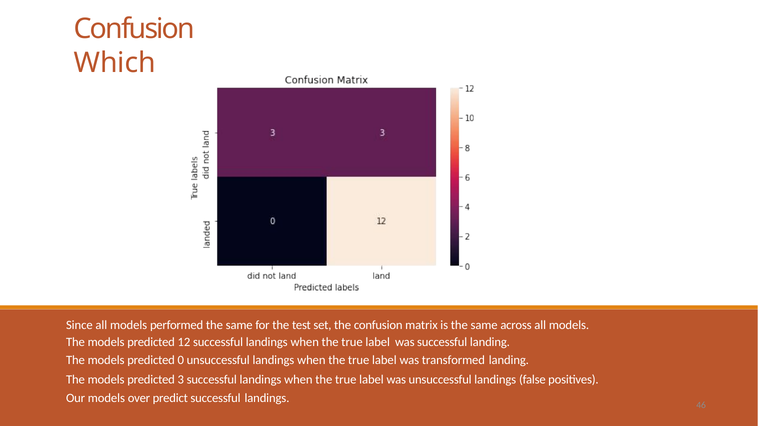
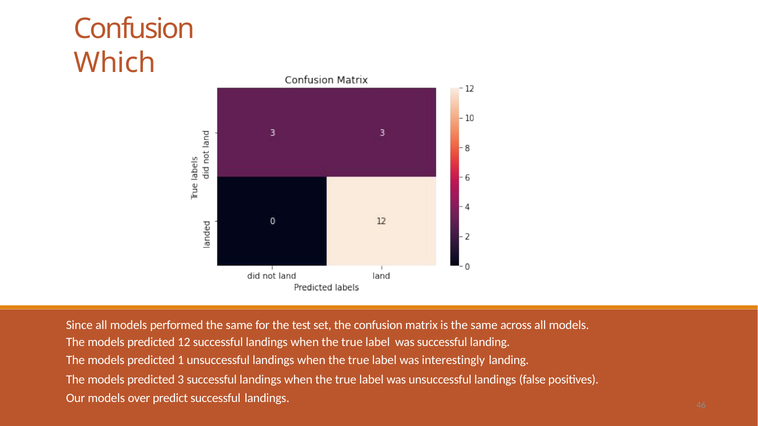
0: 0 -> 1
transformed: transformed -> interestingly
